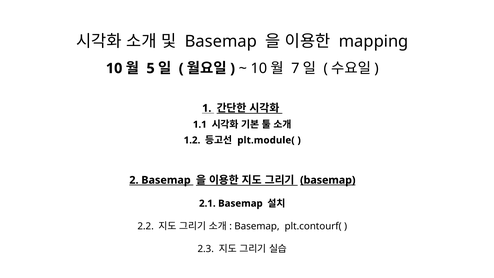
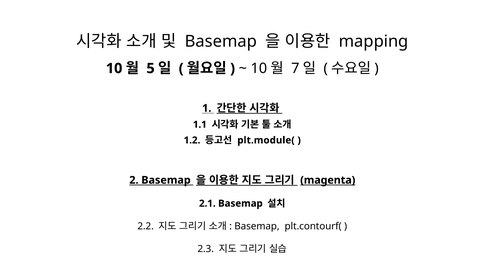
basemap at (328, 180): basemap -> magenta
